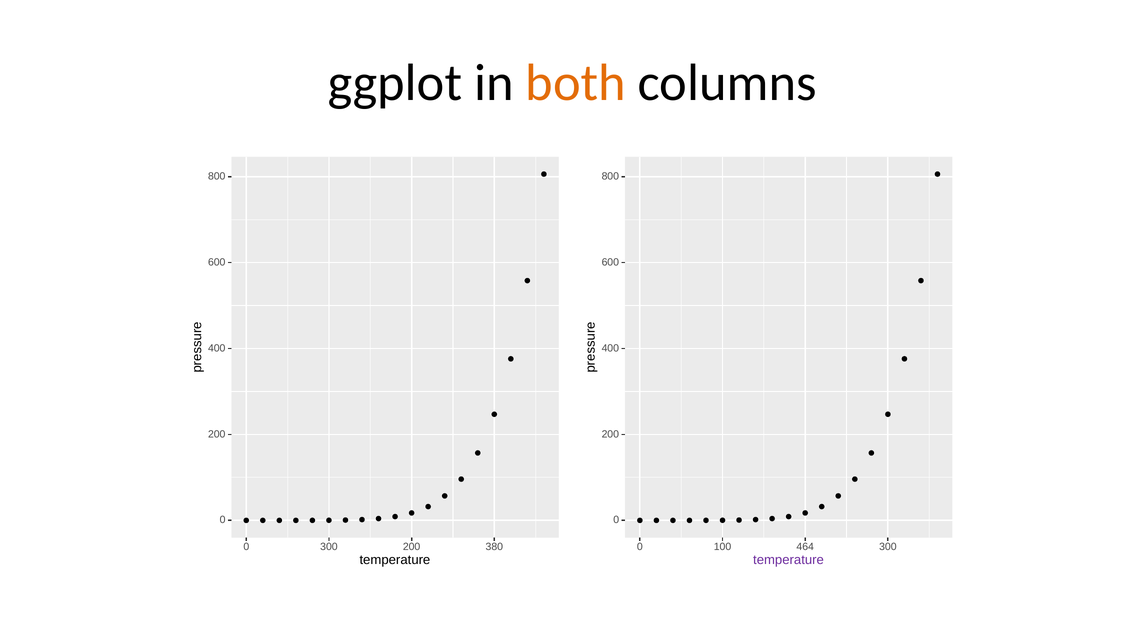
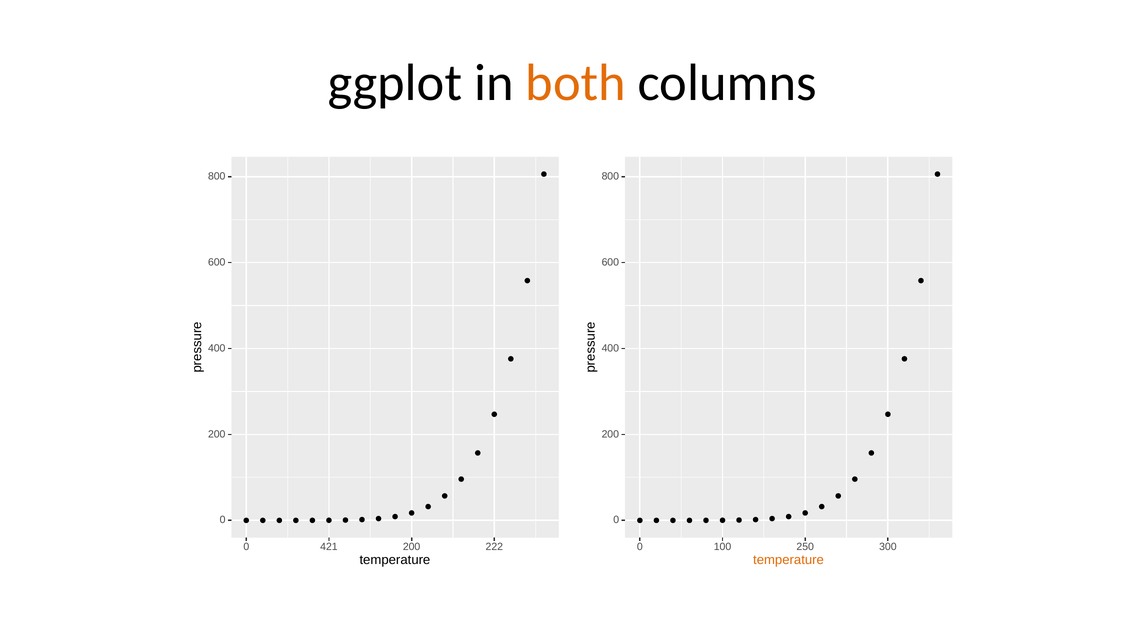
0 300: 300 -> 421
380: 380 -> 222
464: 464 -> 250
temperature at (788, 560) colour: purple -> orange
